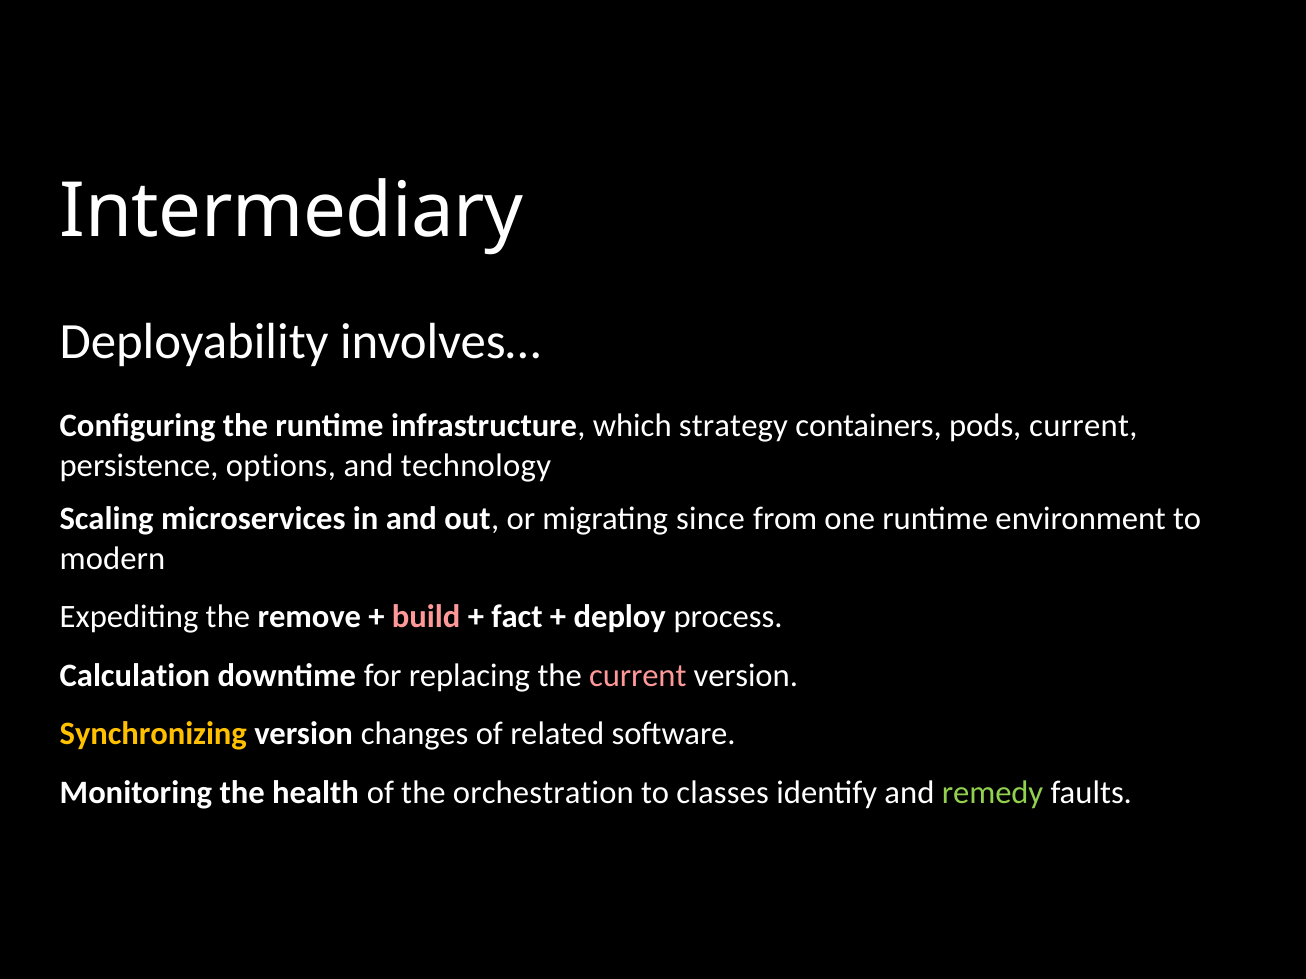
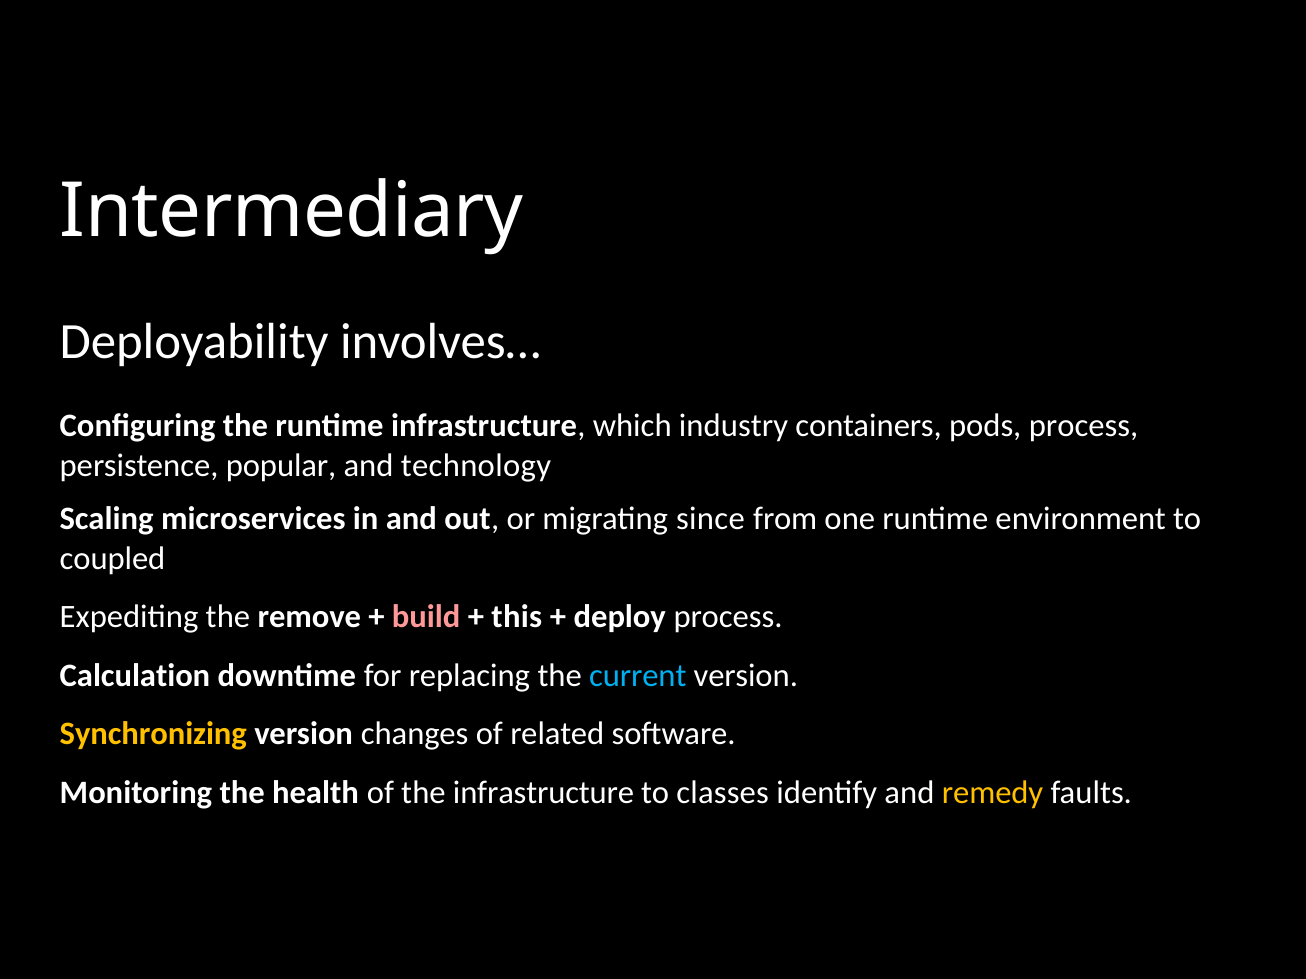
strategy: strategy -> industry
pods current: current -> process
options: options -> popular
modern: modern -> coupled
fact: fact -> this
current at (638, 676) colour: pink -> light blue
the orchestration: orchestration -> infrastructure
remedy colour: light green -> yellow
